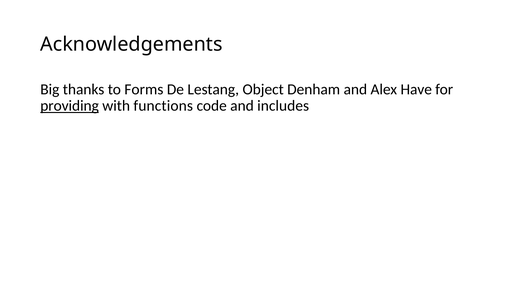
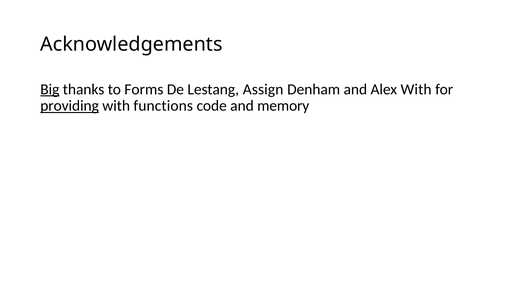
Big underline: none -> present
Object: Object -> Assign
Alex Have: Have -> With
includes: includes -> memory
